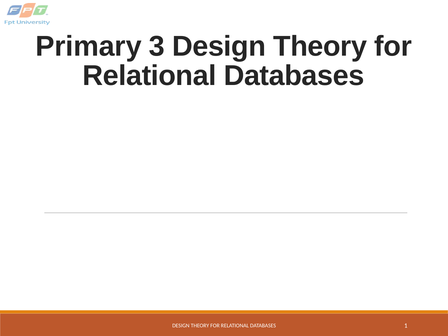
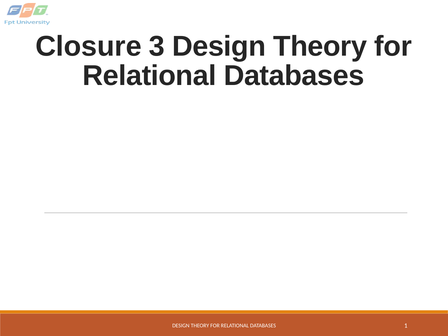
Primary: Primary -> Closure
